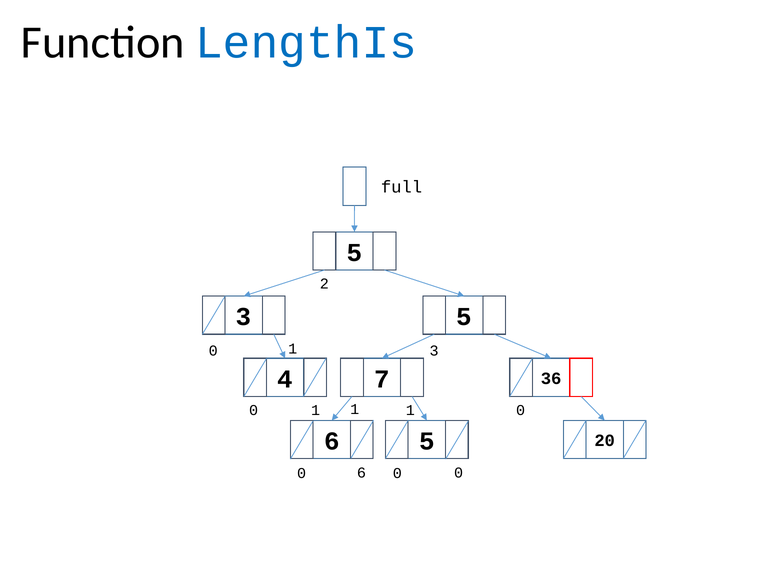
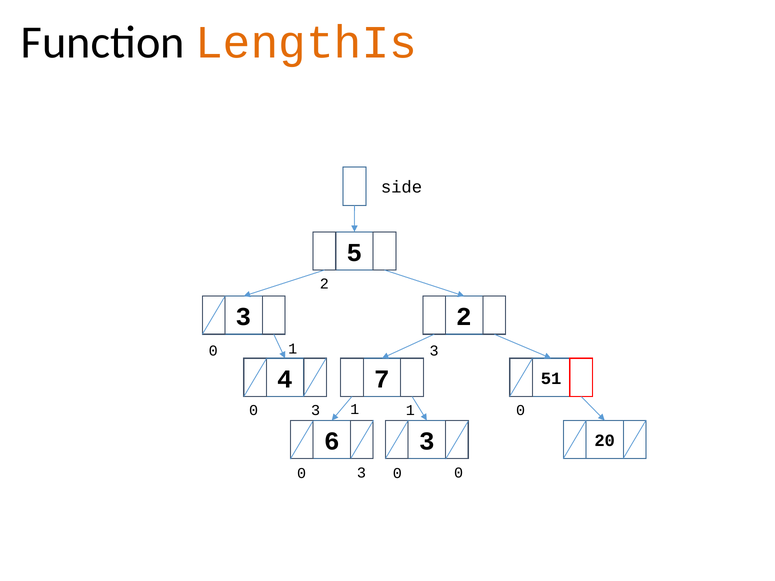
LengthIs colour: blue -> orange
full: full -> side
3 5: 5 -> 2
36: 36 -> 51
1 at (316, 411): 1 -> 3
6 5: 5 -> 3
6 at (361, 473): 6 -> 3
